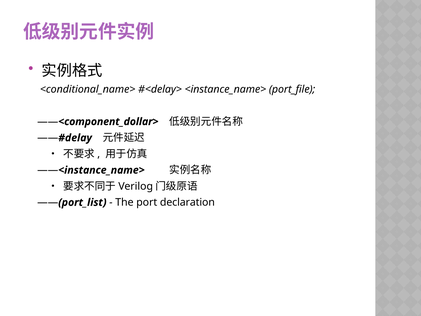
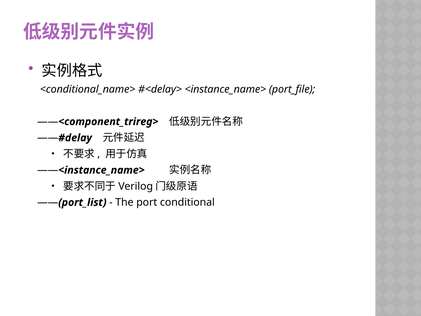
<component_dollar>: <component_dollar> -> <component_trireg>
declaration: declaration -> conditional
